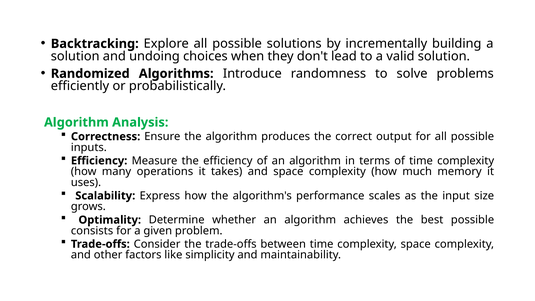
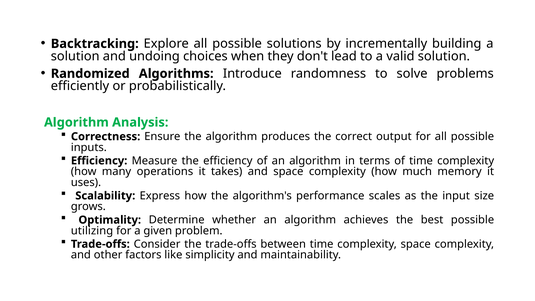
consists: consists -> utilizing
